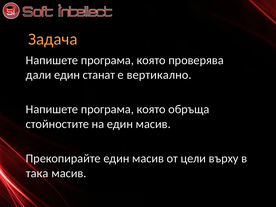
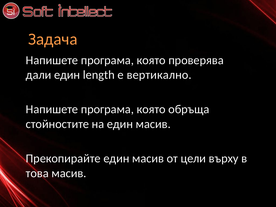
станат: станат -> length
така: така -> това
